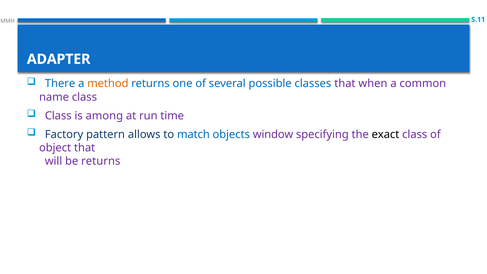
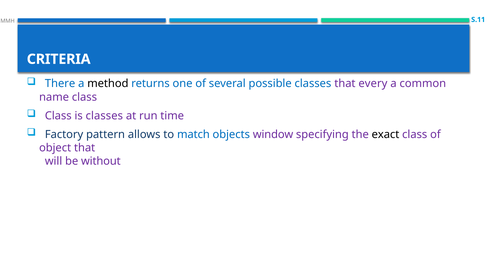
ADAPTER: ADAPTER -> CRITERIA
method colour: orange -> black
when: when -> every
is among: among -> classes
be returns: returns -> without
